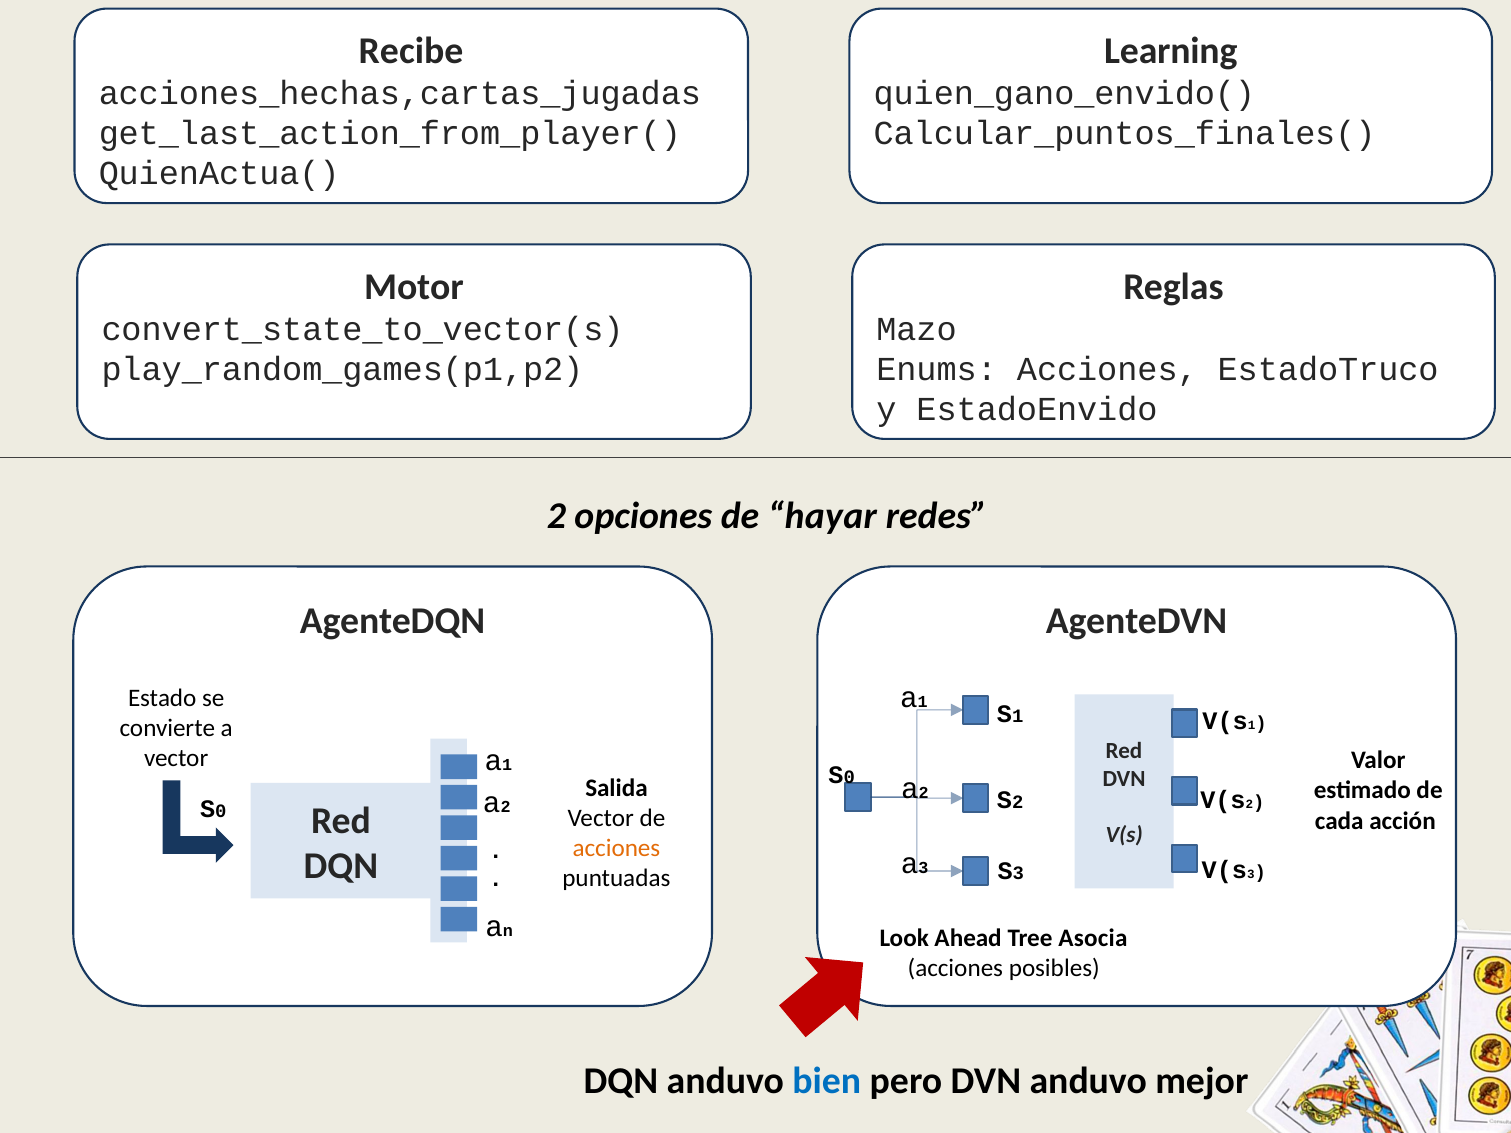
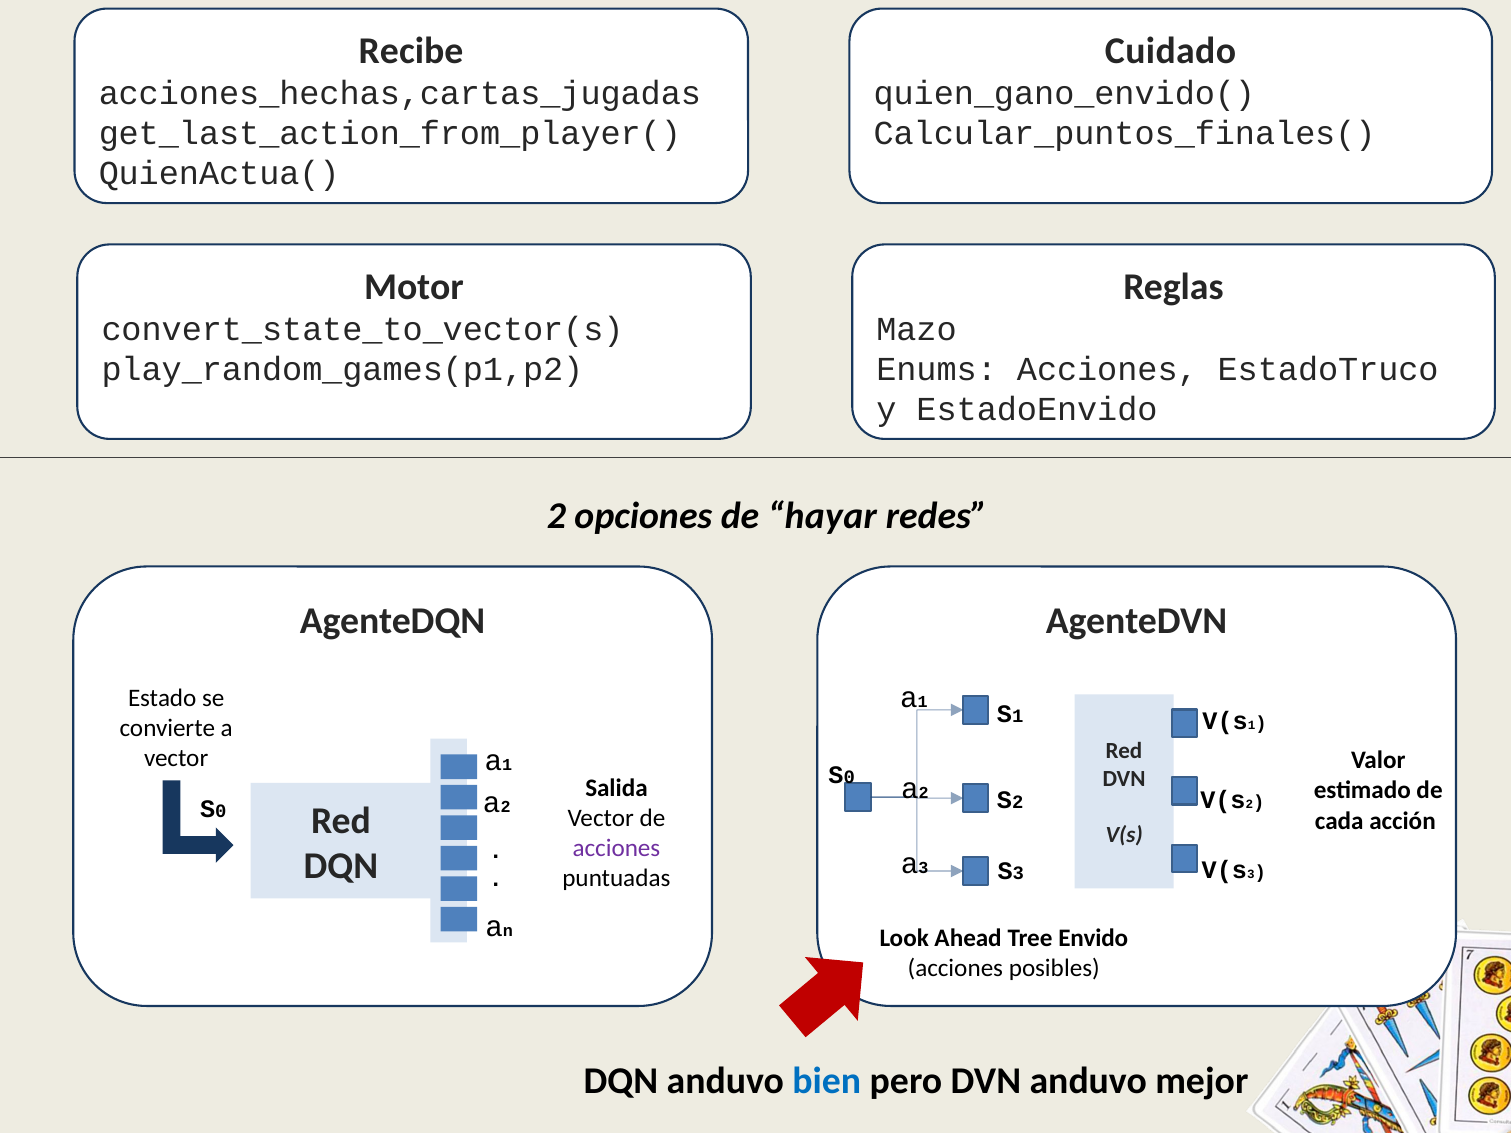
Learning: Learning -> Cuidado
acciones at (616, 849) colour: orange -> purple
Asocia: Asocia -> Envido
